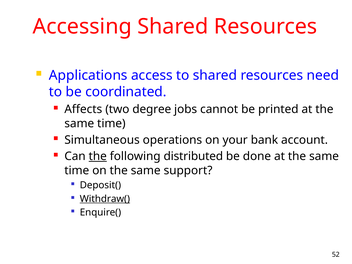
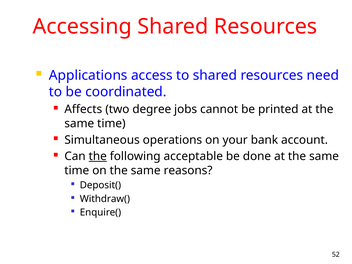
distributed: distributed -> acceptable
support: support -> reasons
Withdraw( underline: present -> none
